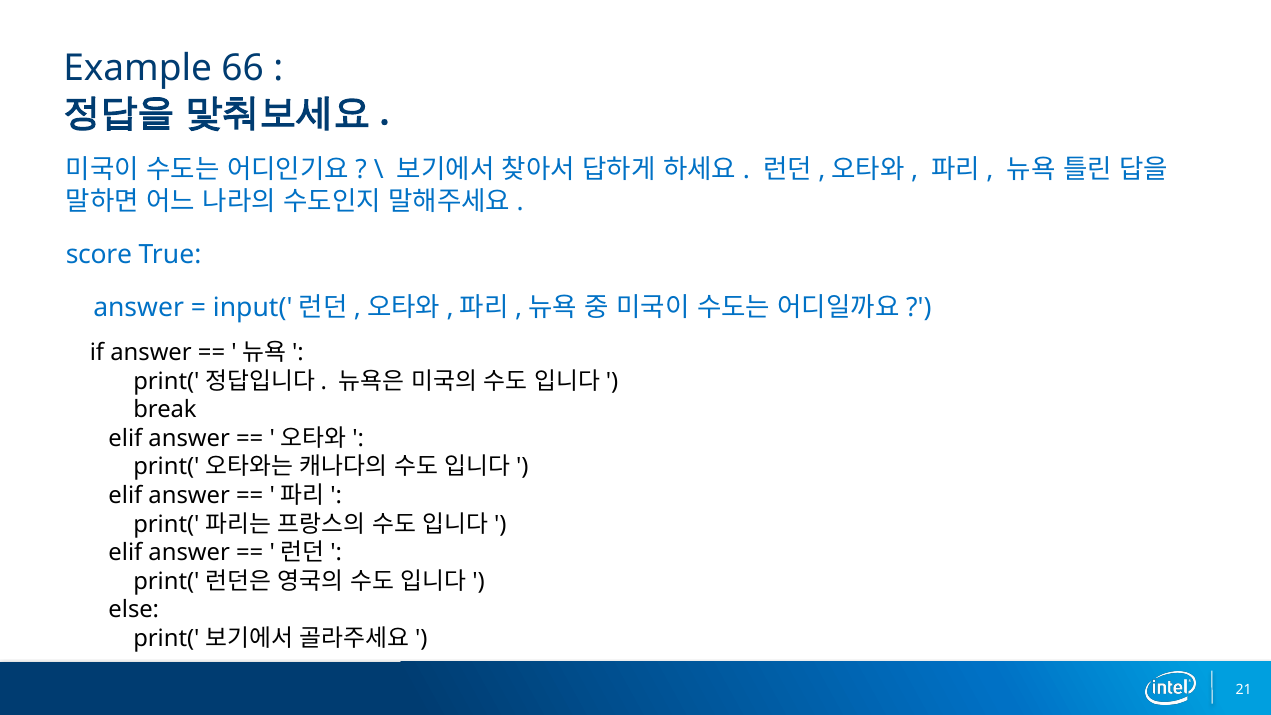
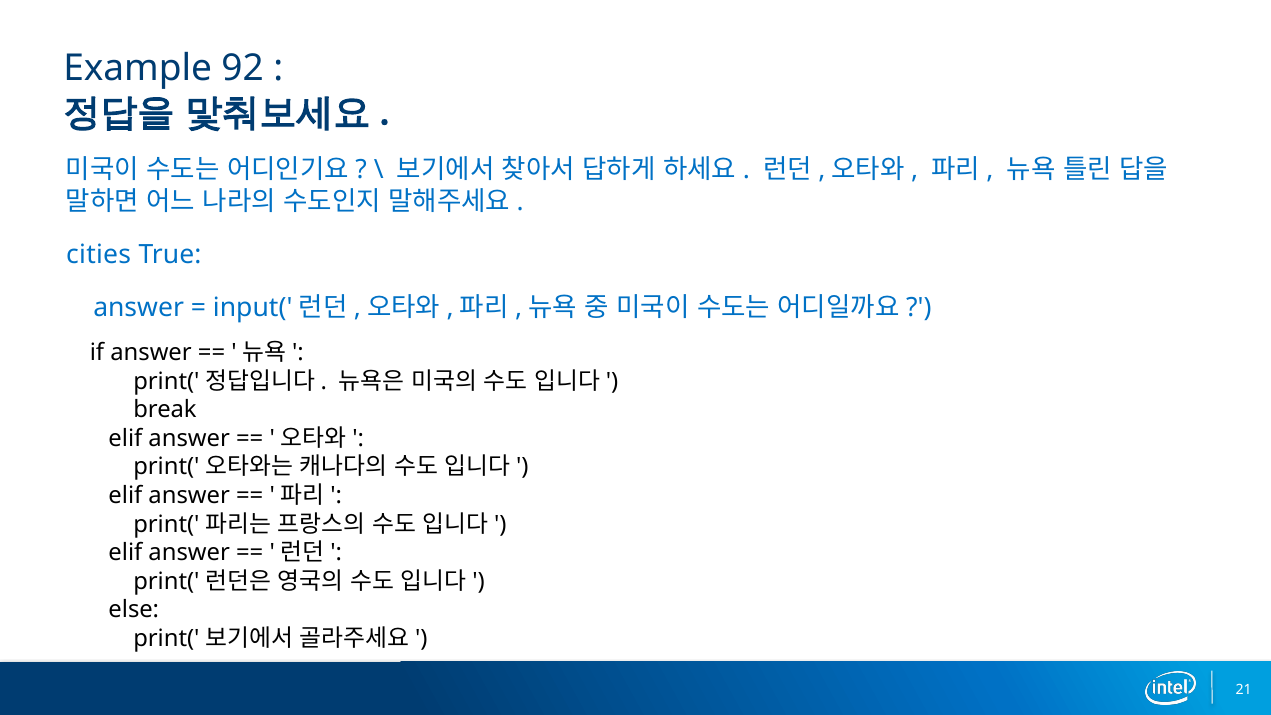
66: 66 -> 92
score: score -> cities
